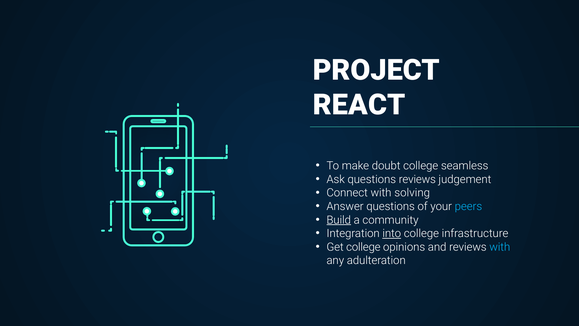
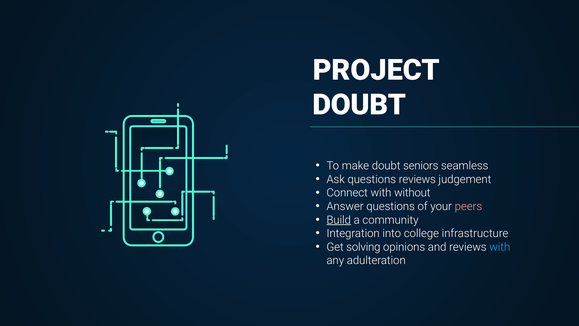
REACT at (359, 105): REACT -> DOUBT
doubt college: college -> seniors
solving: solving -> without
peers colour: light blue -> pink
into underline: present -> none
Get college: college -> solving
